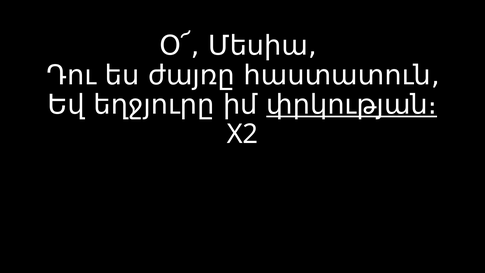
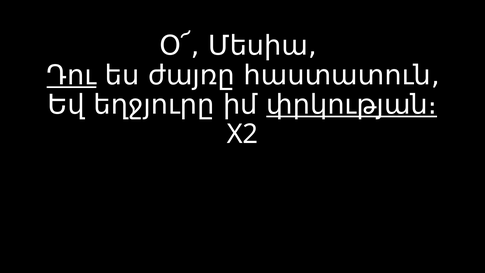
Դու underline: none -> present
